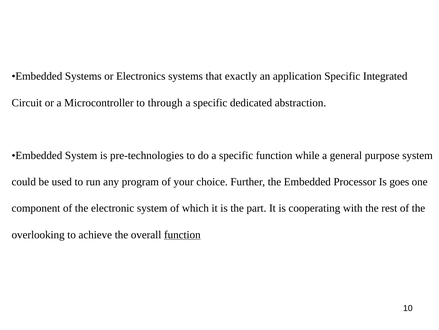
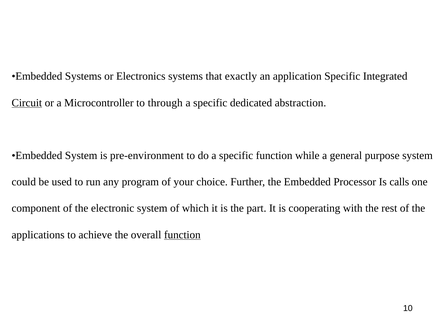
Circuit underline: none -> present
pre-technologies: pre-technologies -> pre-environment
goes: goes -> calls
overlooking: overlooking -> applications
